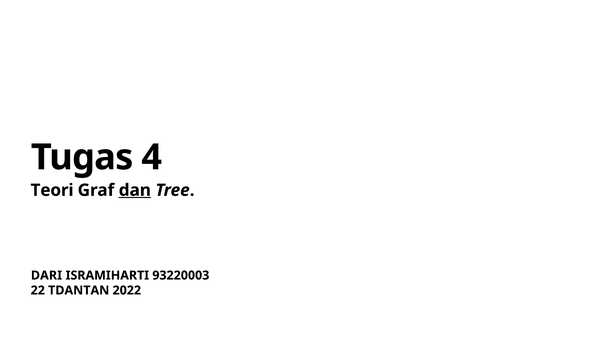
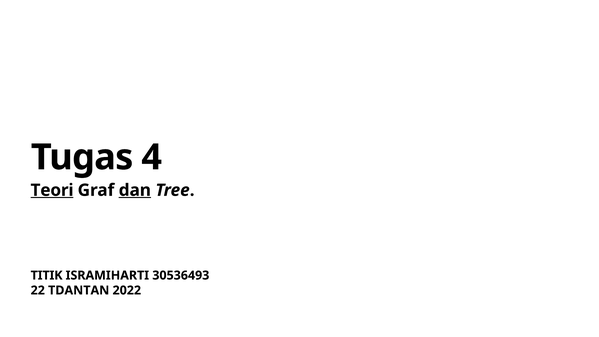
Teori underline: none -> present
DARI: DARI -> TITIK
93220003: 93220003 -> 30536493
